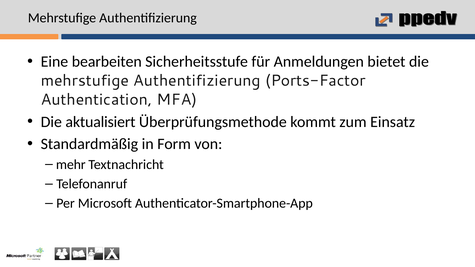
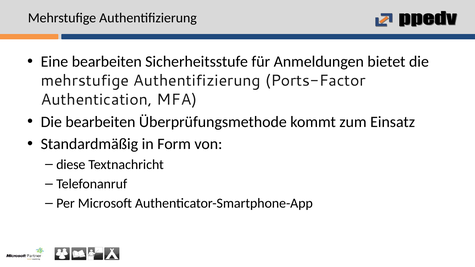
Die aktualisiert: aktualisiert -> bearbeiten
mehr: mehr -> diese
